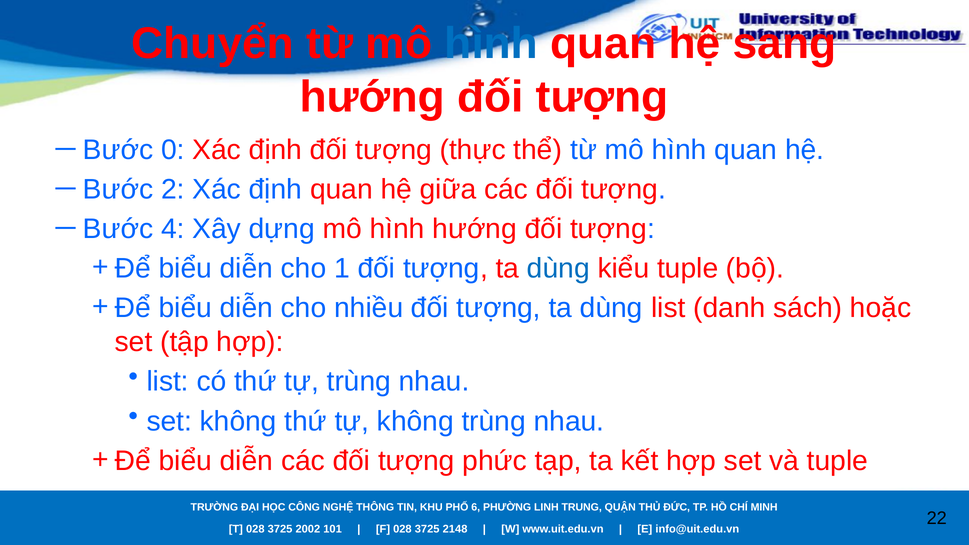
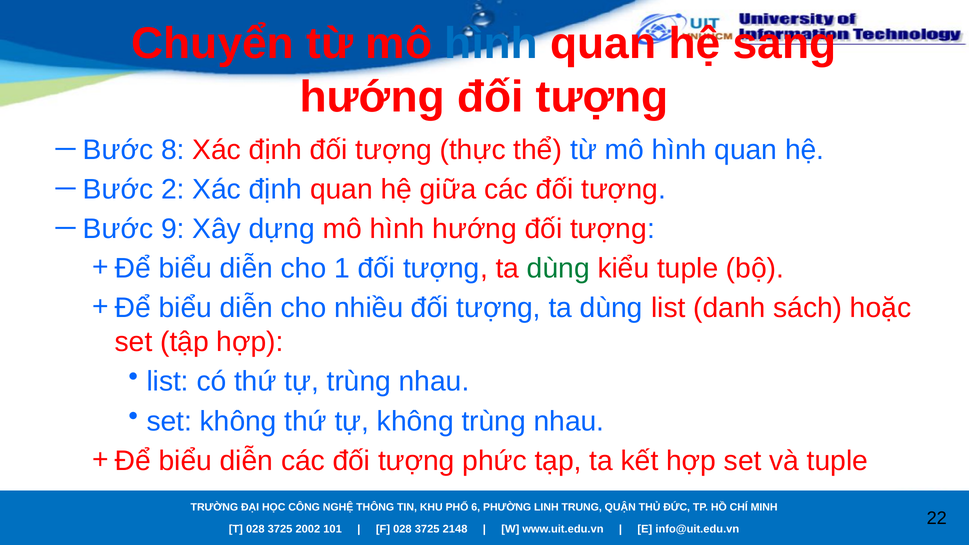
0: 0 -> 8
4: 4 -> 9
dùng at (558, 269) colour: blue -> green
